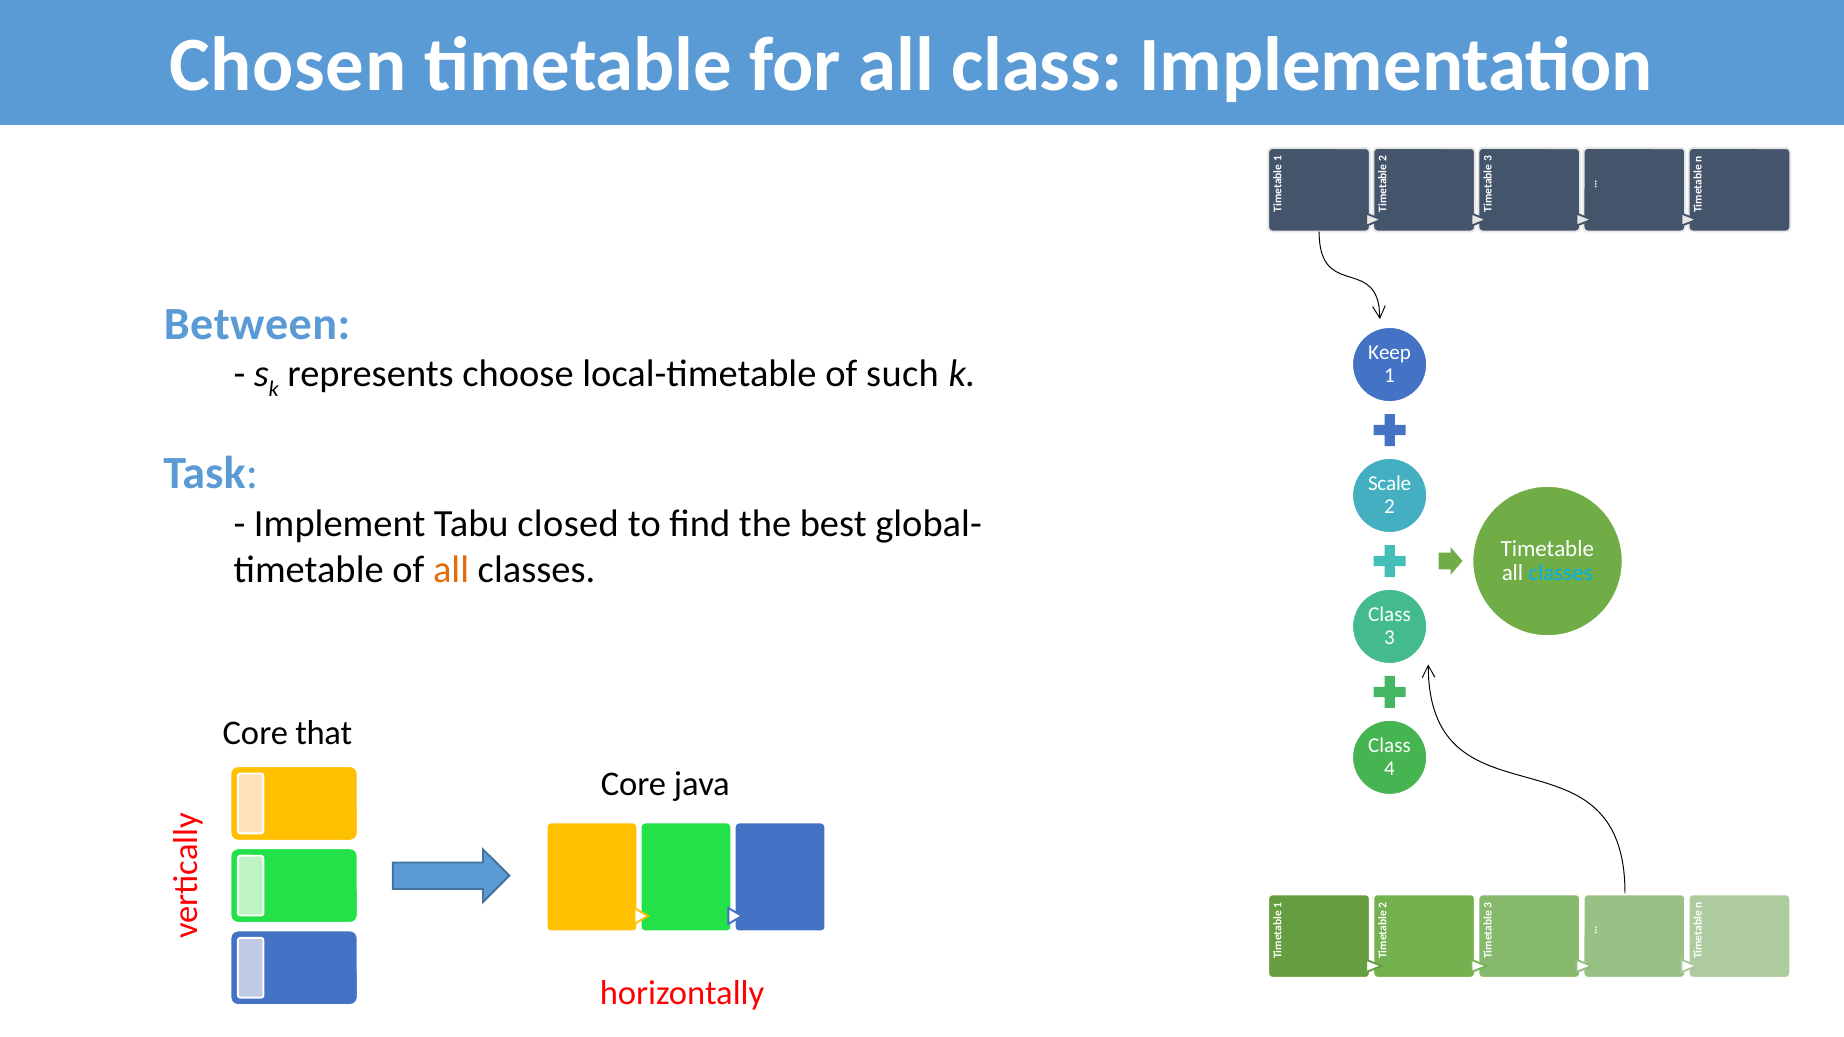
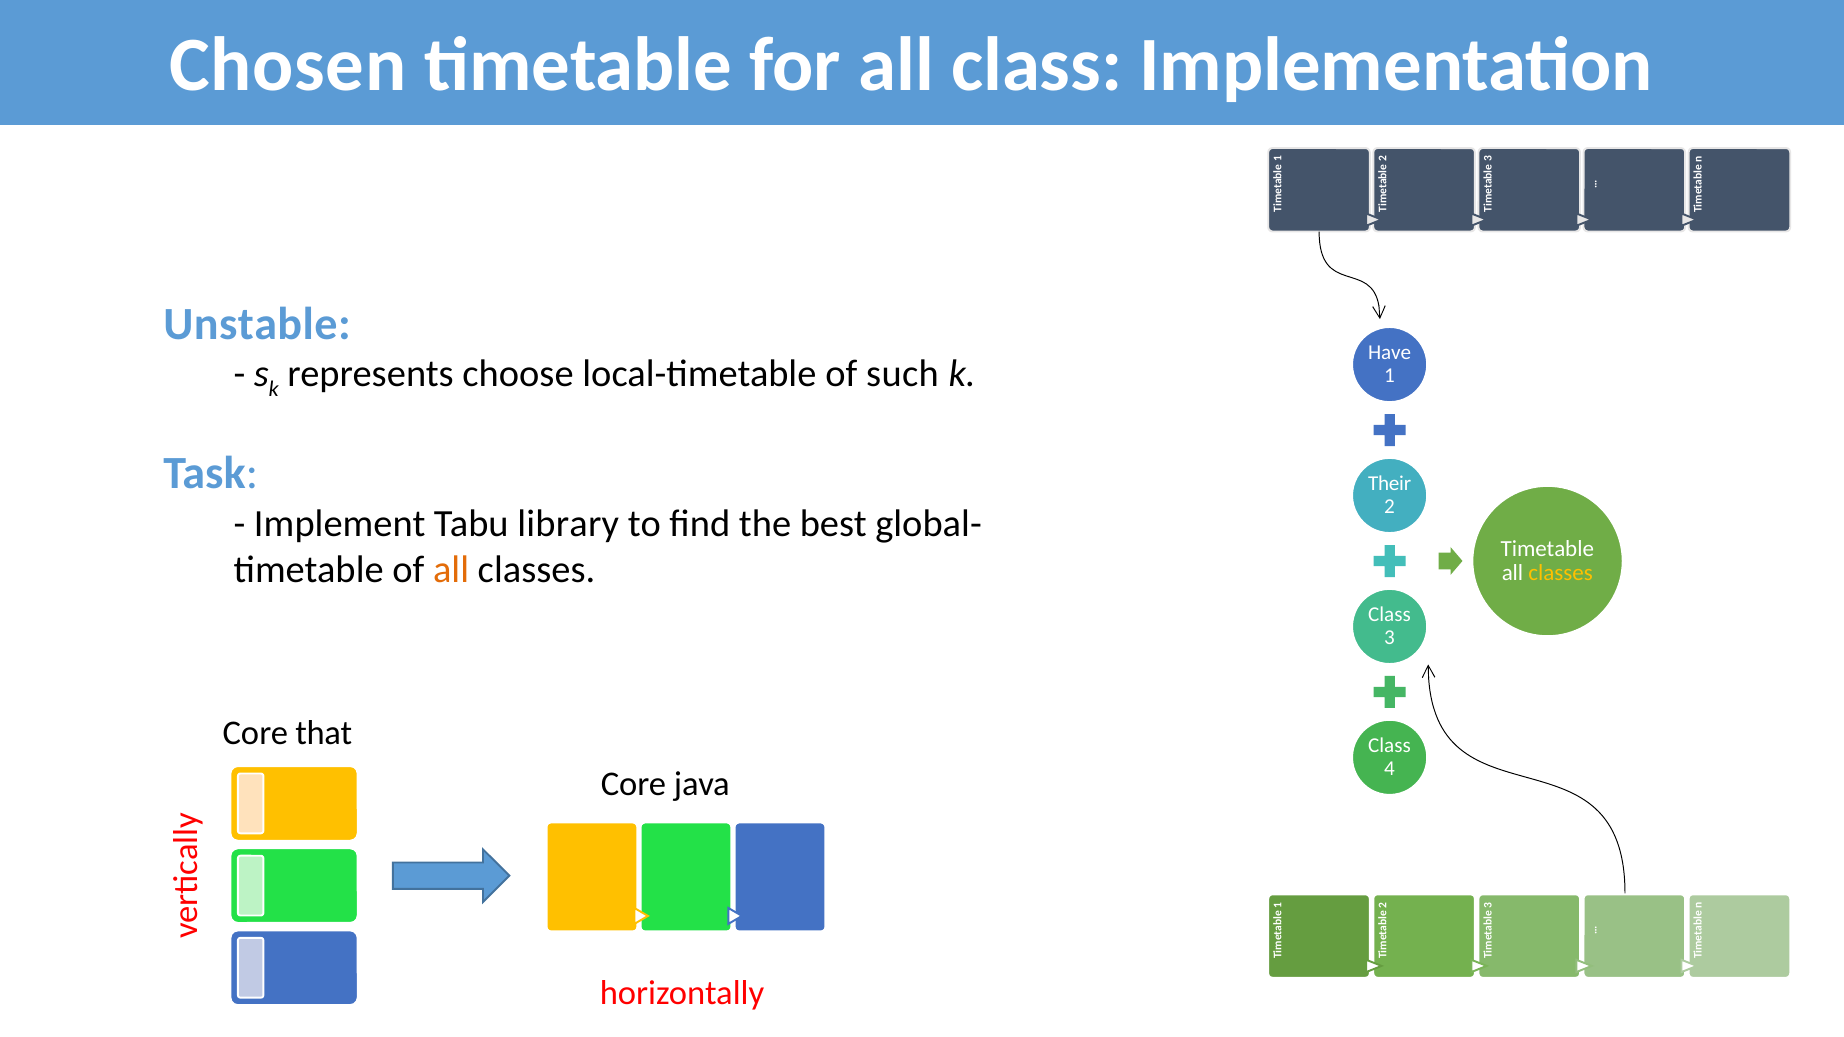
Between: Between -> Unstable
Keep: Keep -> Have
Scale: Scale -> Their
closed: closed -> library
classes at (1561, 573) colour: light blue -> yellow
